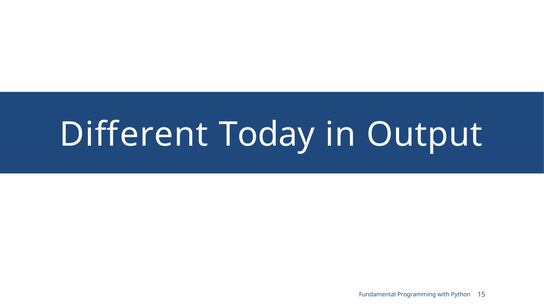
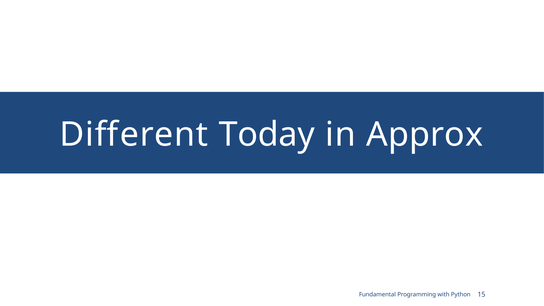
Output: Output -> Approx
